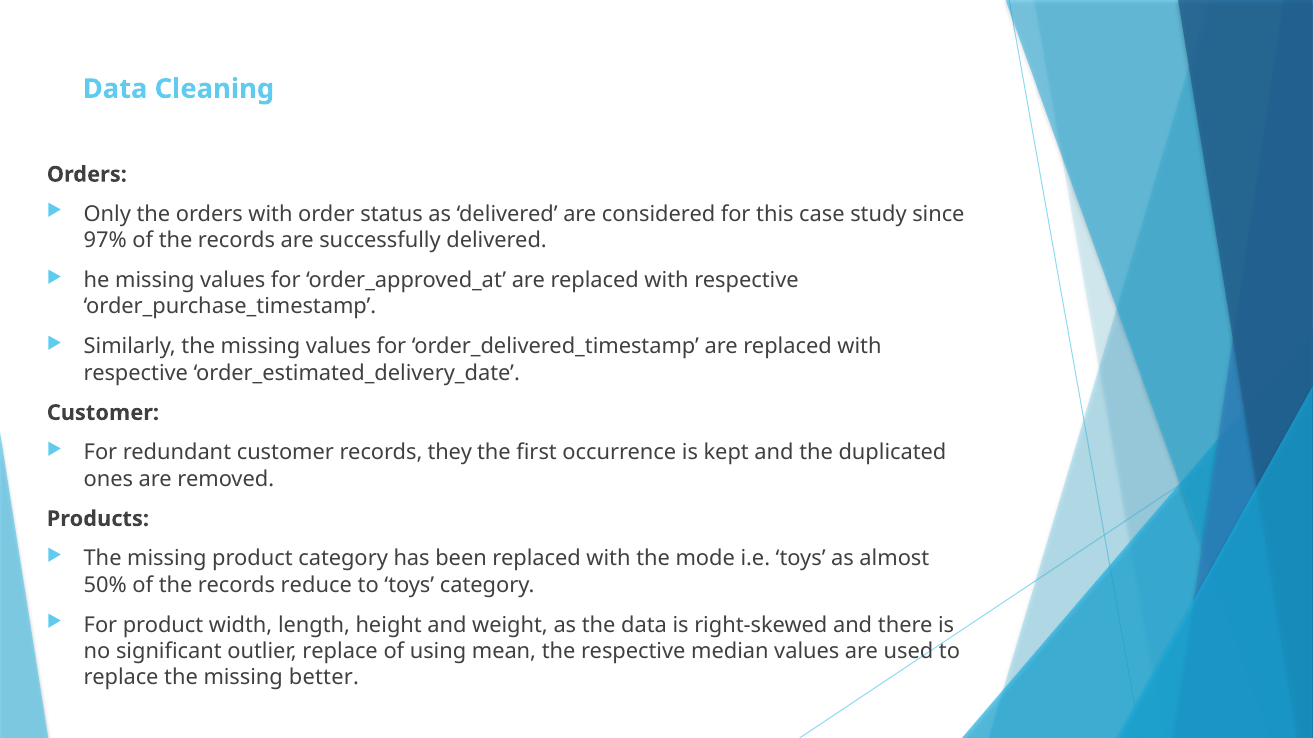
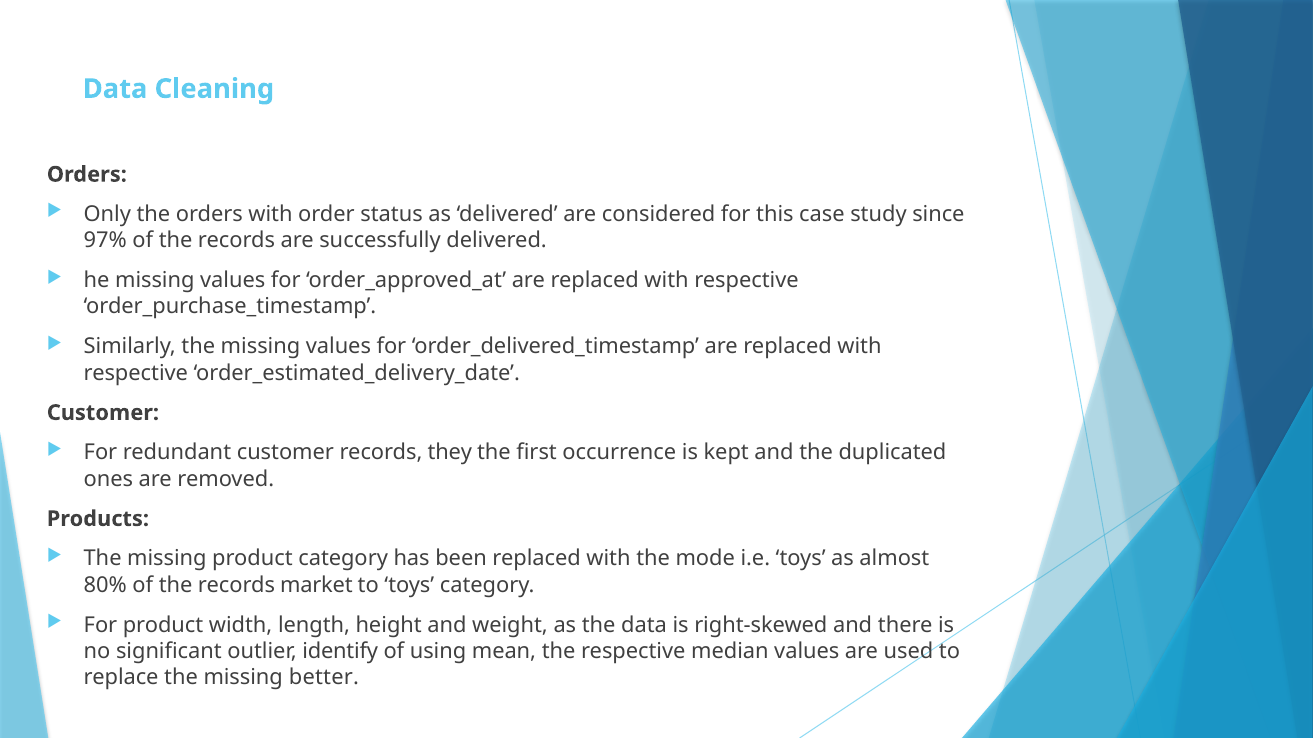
50%: 50% -> 80%
reduce: reduce -> market
outlier replace: replace -> identify
